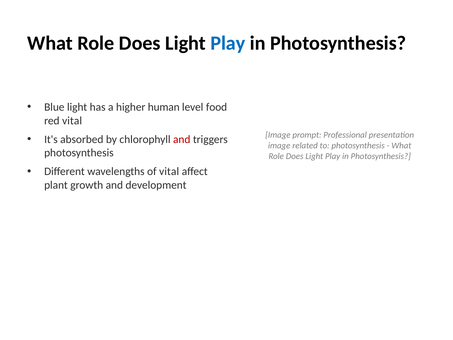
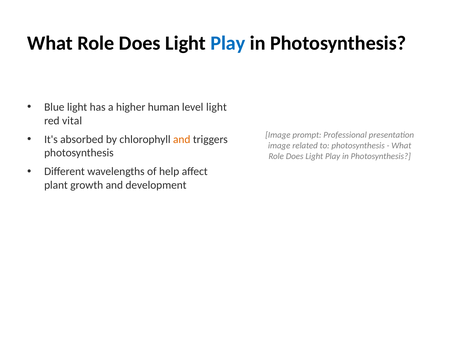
level food: food -> light
and at (182, 139) colour: red -> orange
of vital: vital -> help
